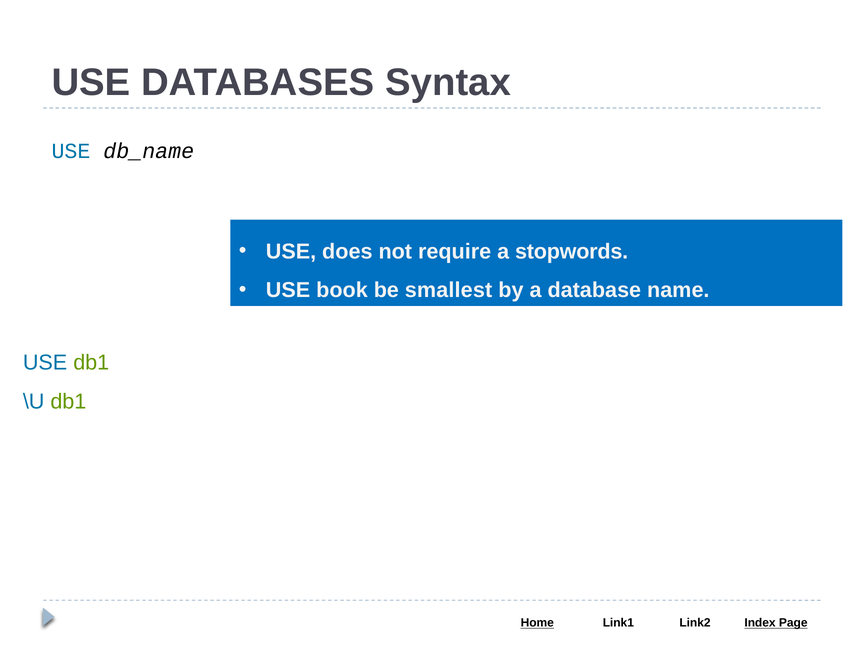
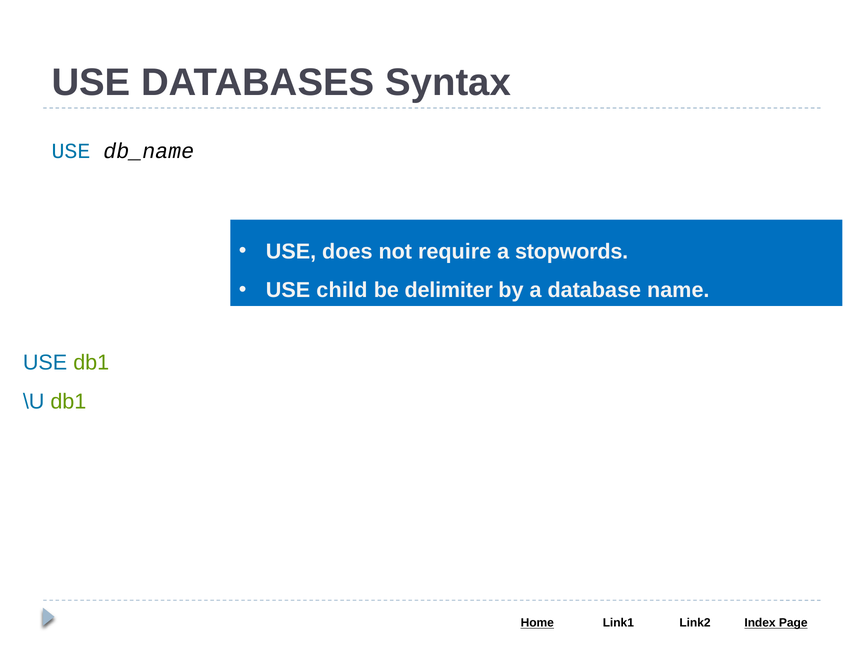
book: book -> child
smallest: smallest -> delimiter
